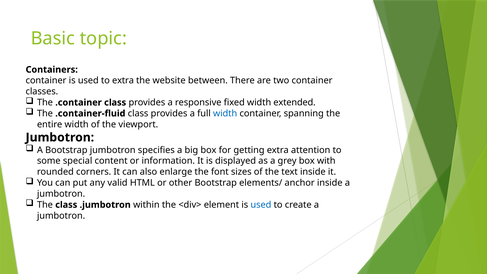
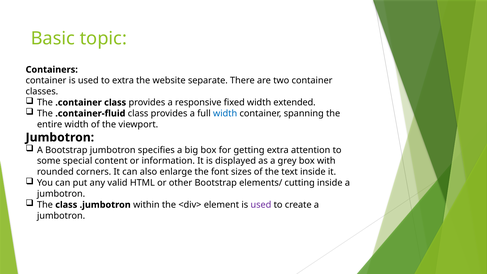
between: between -> separate
anchor: anchor -> cutting
used at (261, 205) colour: blue -> purple
